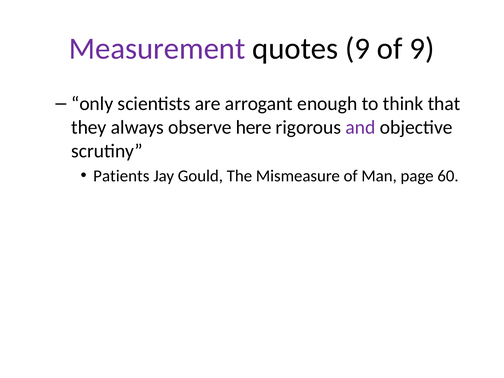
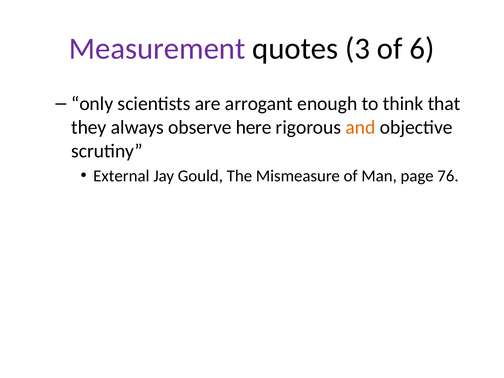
quotes 9: 9 -> 3
of 9: 9 -> 6
and colour: purple -> orange
Patients: Patients -> External
60: 60 -> 76
